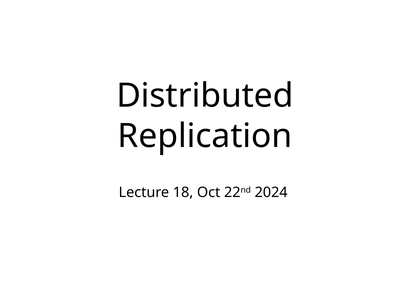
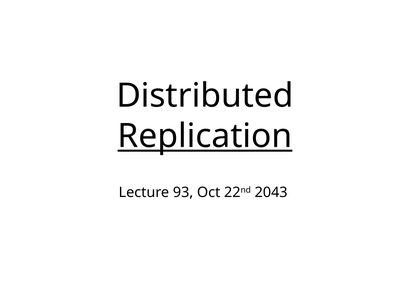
Replication underline: none -> present
18: 18 -> 93
2024: 2024 -> 2043
